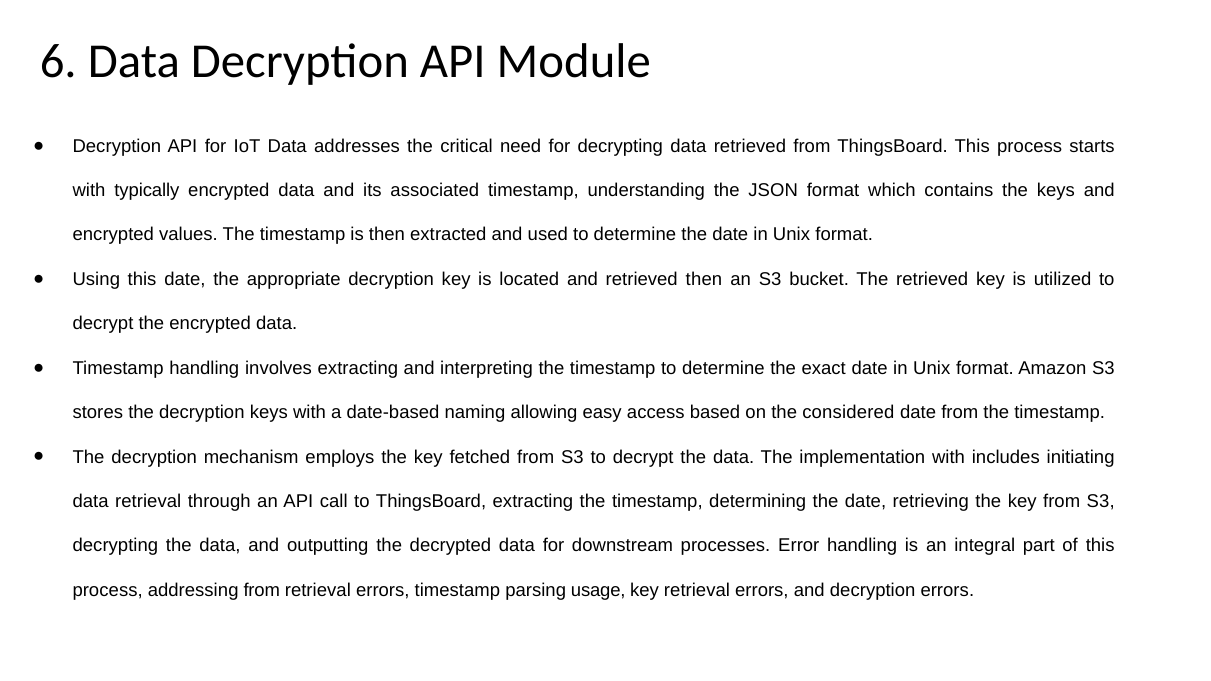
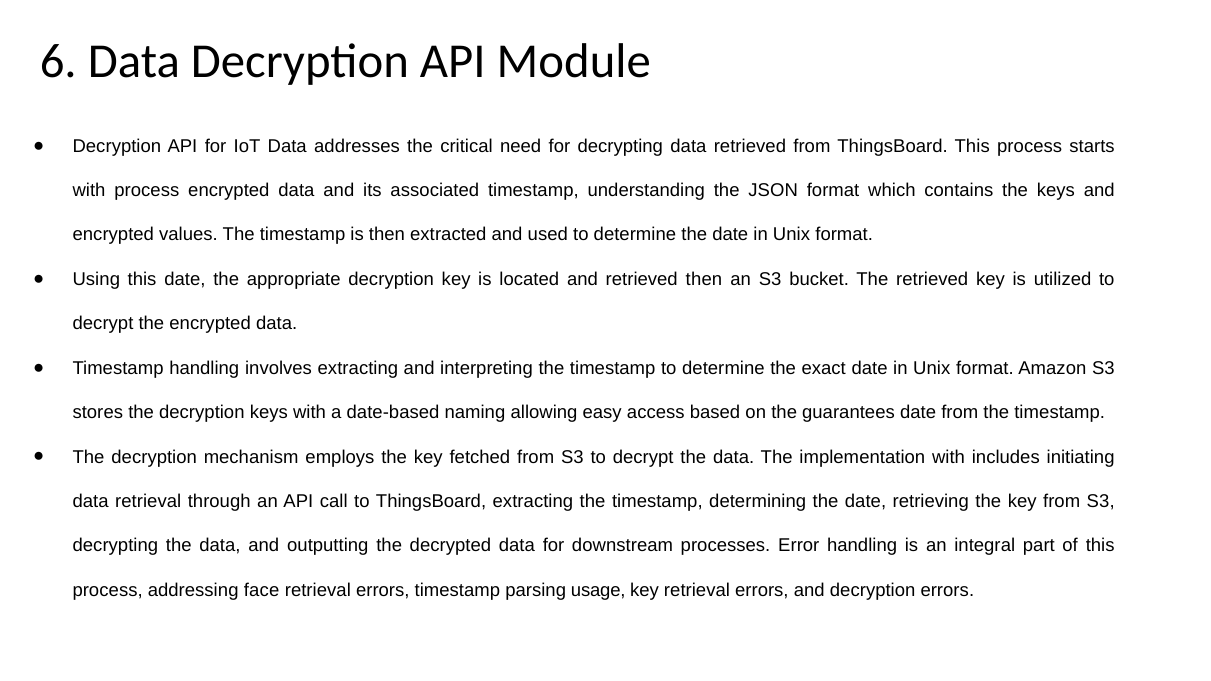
with typically: typically -> process
considered: considered -> guarantees
addressing from: from -> face
